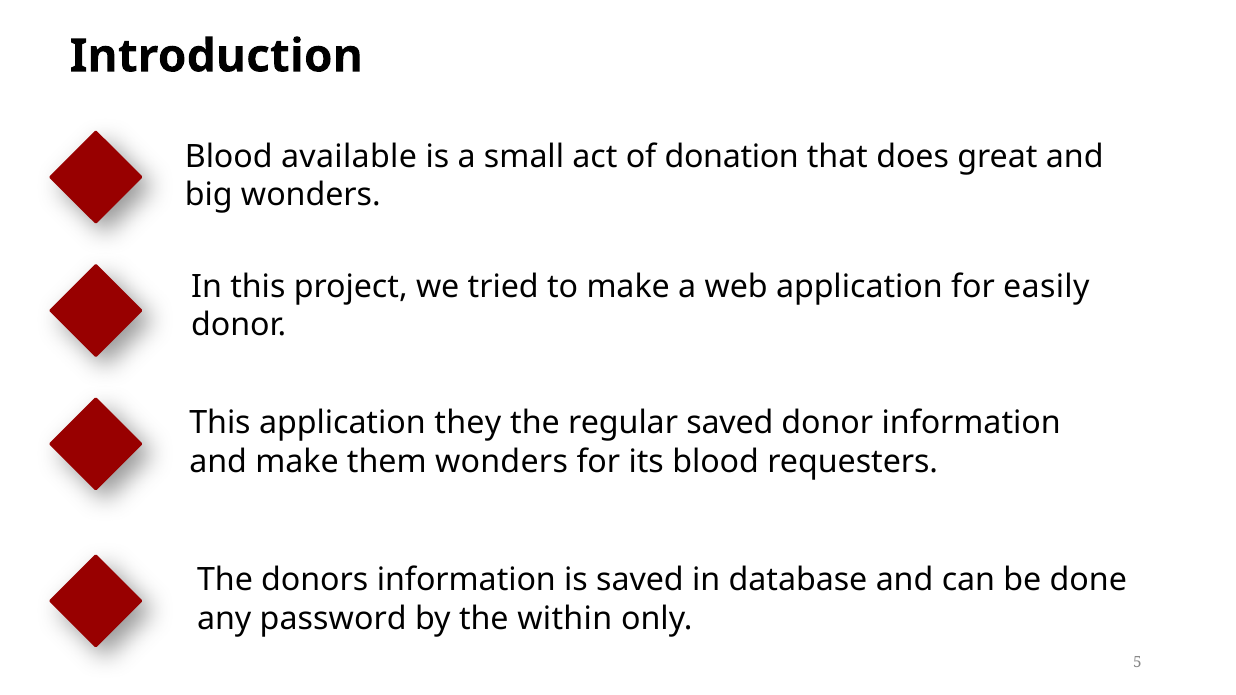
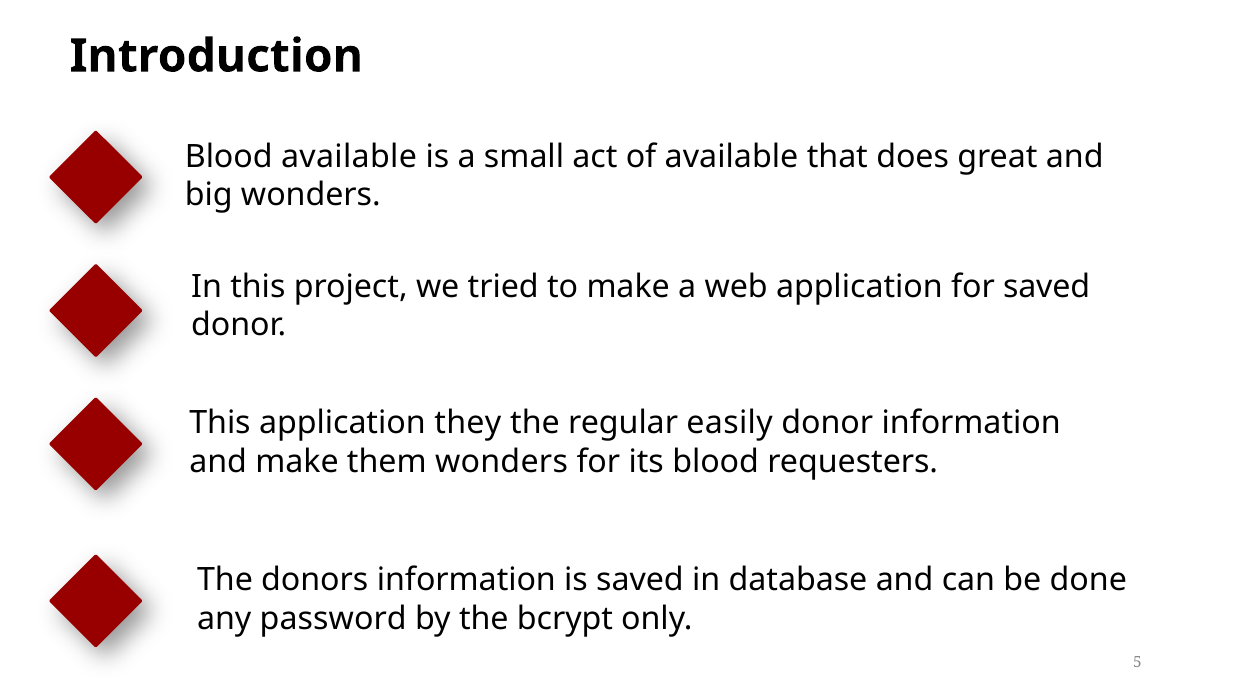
of donation: donation -> available
for easily: easily -> saved
regular saved: saved -> easily
within: within -> bcrypt
